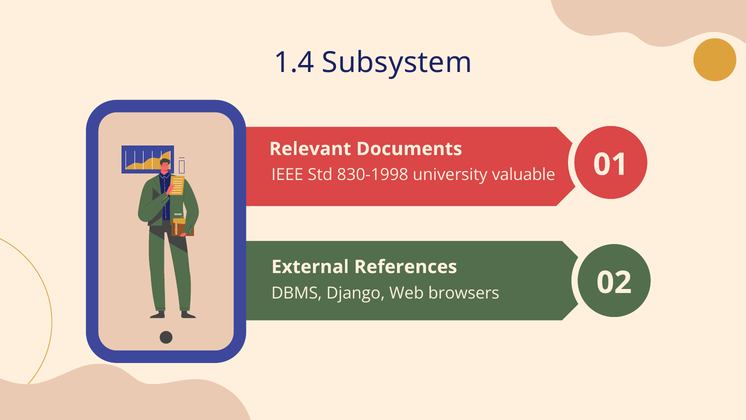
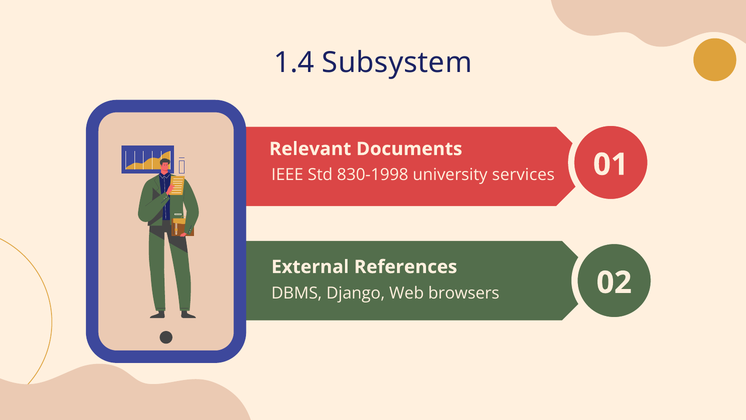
valuable: valuable -> services
